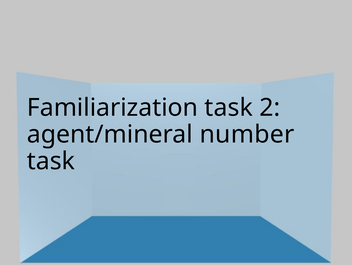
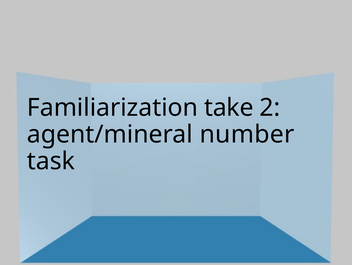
Familiarization task: task -> take
